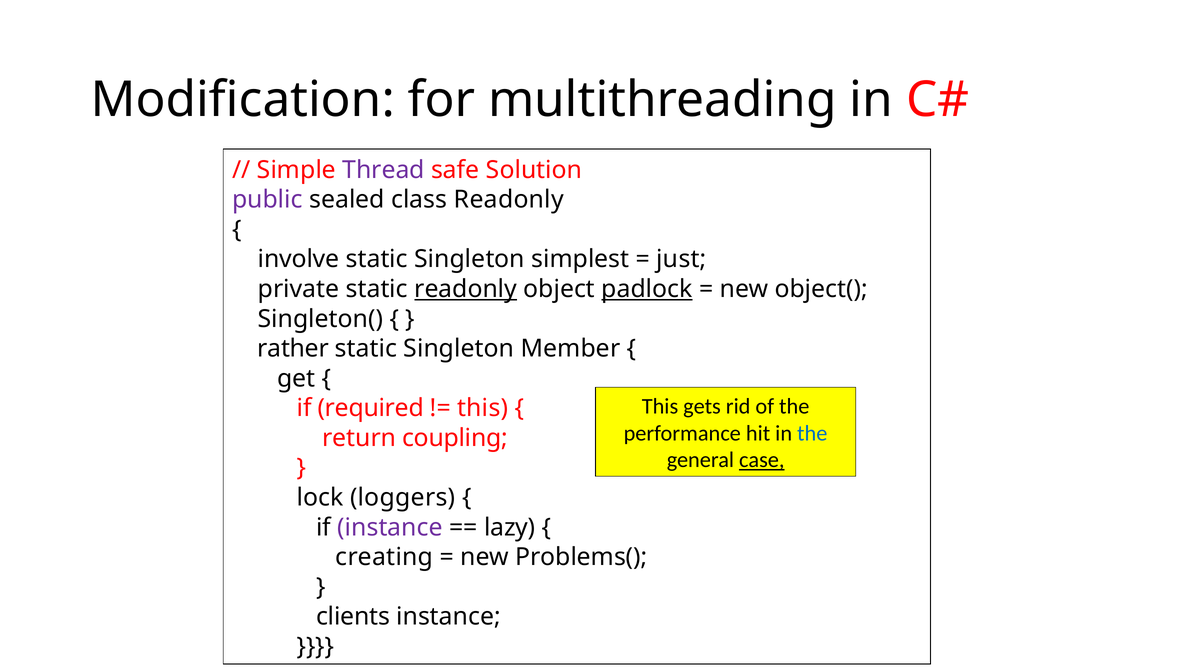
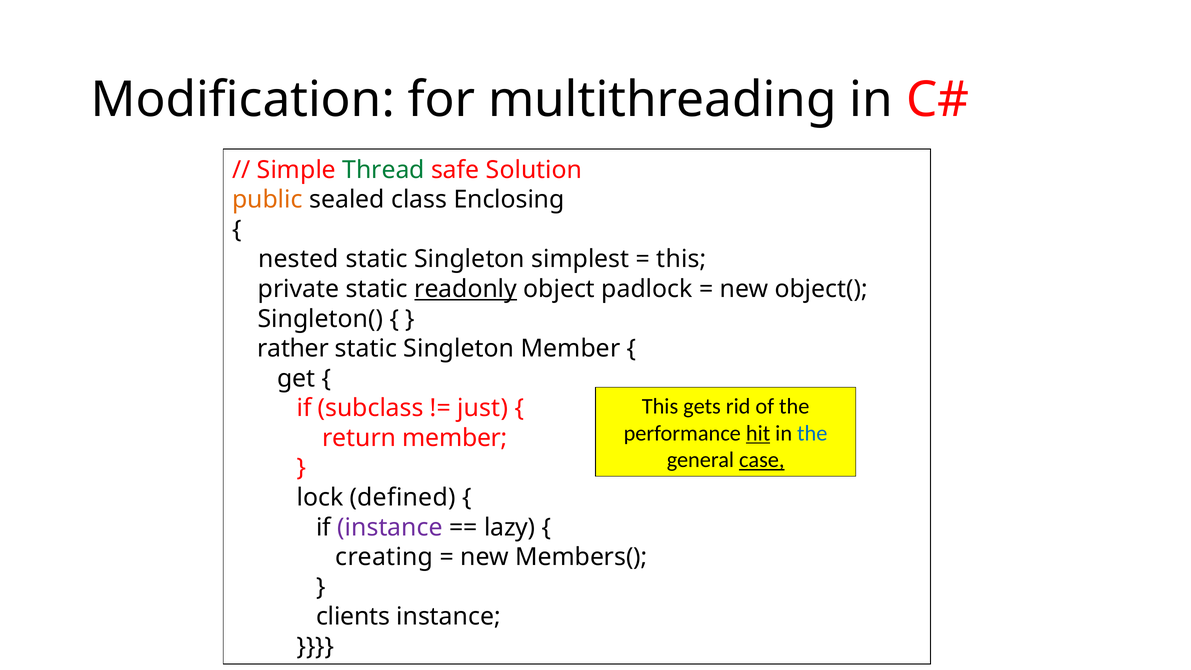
Thread colour: purple -> green
public colour: purple -> orange
class Readonly: Readonly -> Enclosing
involve: involve -> nested
just at (681, 259): just -> this
padlock underline: present -> none
required: required -> subclass
this at (483, 408): this -> just
hit underline: none -> present
return coupling: coupling -> member
loggers: loggers -> defined
Problems(: Problems( -> Members(
